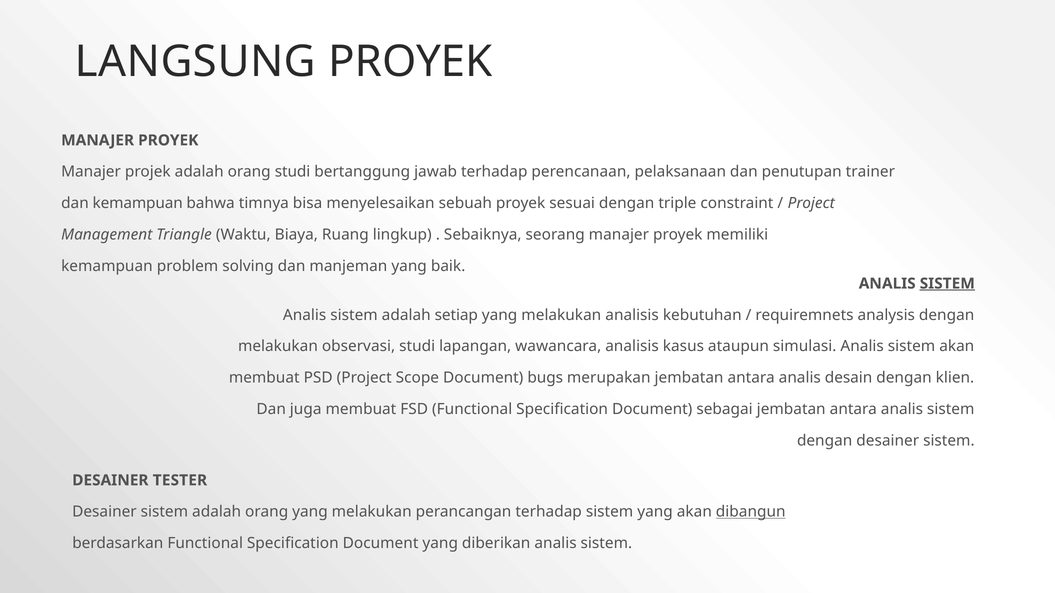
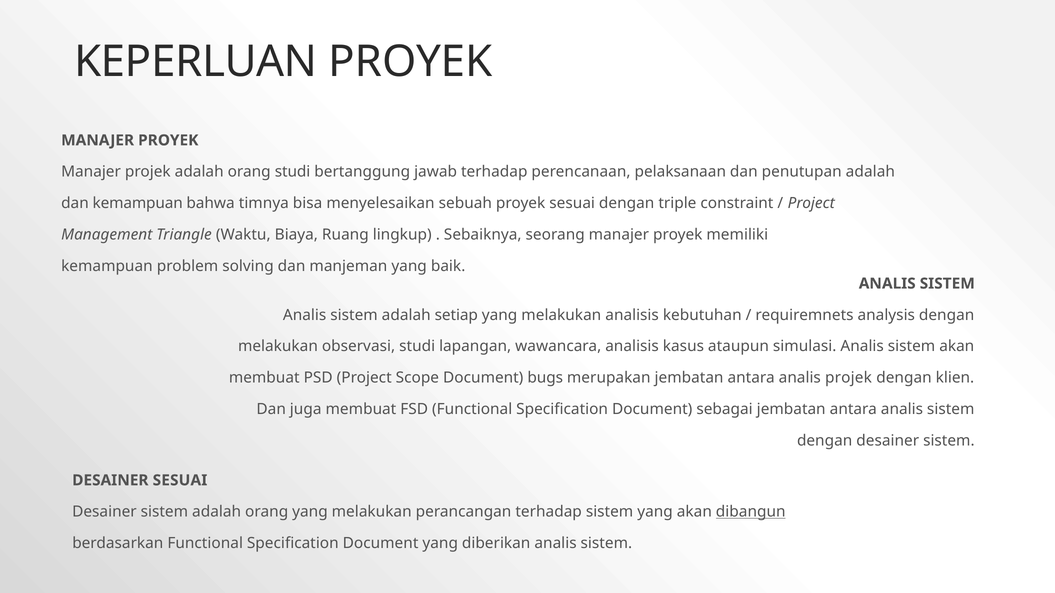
LANGSUNG: LANGSUNG -> KEPERLUAN
penutupan trainer: trainer -> adalah
SISTEM at (947, 284) underline: present -> none
analis desain: desain -> projek
DESAINER TESTER: TESTER -> SESUAI
